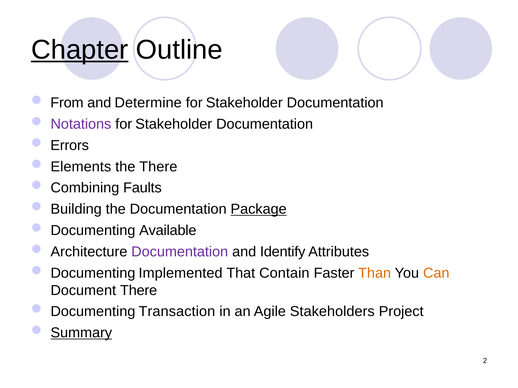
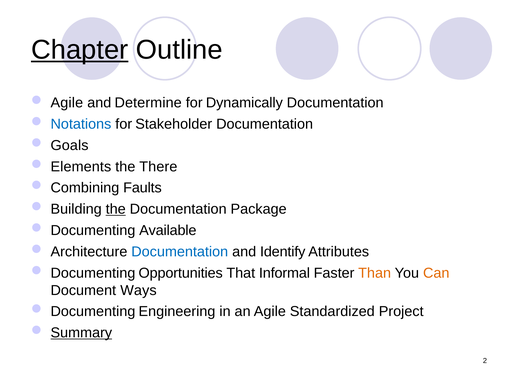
From at (67, 103): From -> Agile
Stakeholder at (244, 103): Stakeholder -> Dynamically
Notations colour: purple -> blue
Errors: Errors -> Goals
the at (116, 209) underline: none -> present
Package underline: present -> none
Documentation at (180, 252) colour: purple -> blue
Implemented: Implemented -> Opportunities
Contain: Contain -> Informal
Document There: There -> Ways
Transaction: Transaction -> Engineering
Stakeholders: Stakeholders -> Standardized
